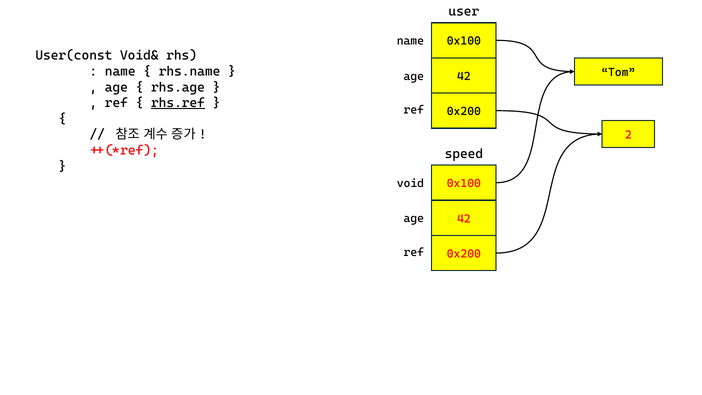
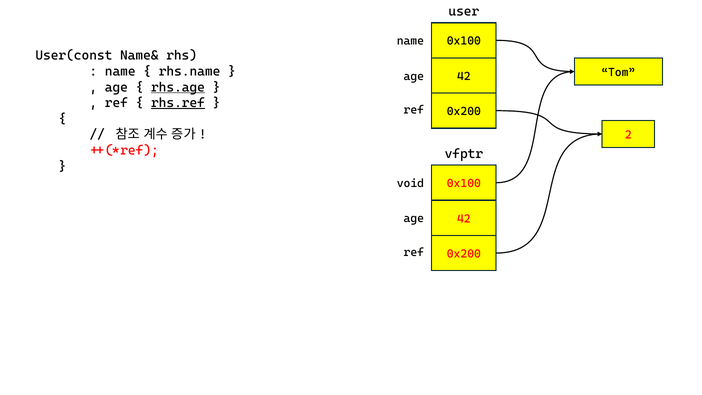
Void&: Void& -> Name&
rhs.age underline: none -> present
speed: speed -> vfptr
